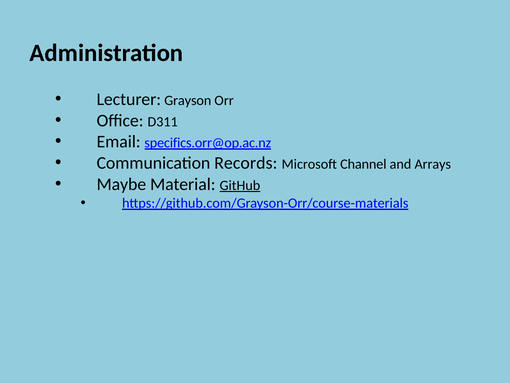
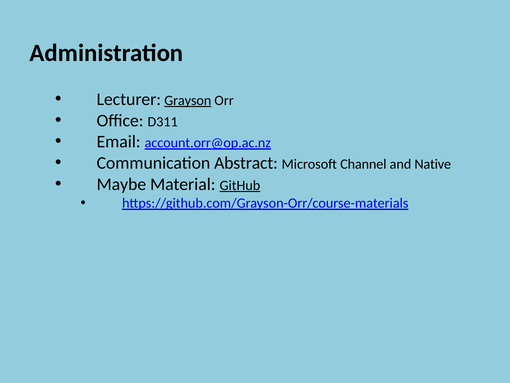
Grayson underline: none -> present
specifics.orr@op.ac.nz: specifics.orr@op.ac.nz -> account.orr@op.ac.nz
Records: Records -> Abstract
Arrays: Arrays -> Native
